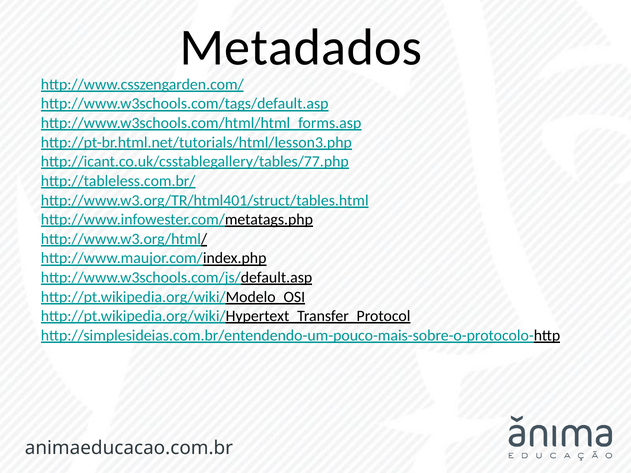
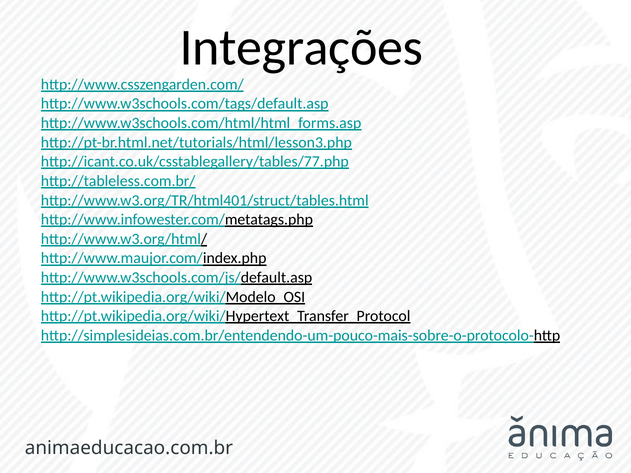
Metadados: Metadados -> Integrações
